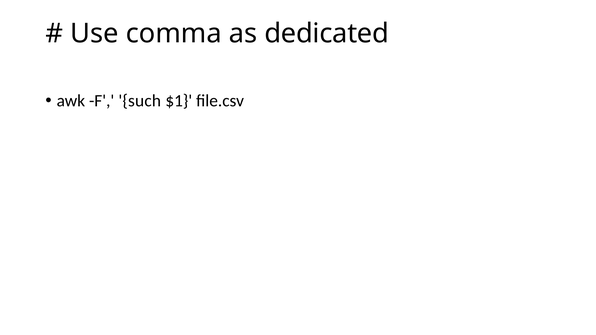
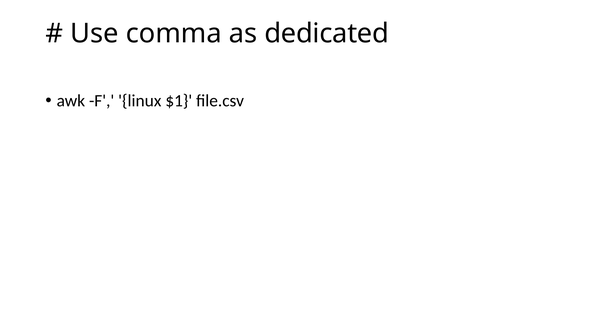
such: such -> linux
